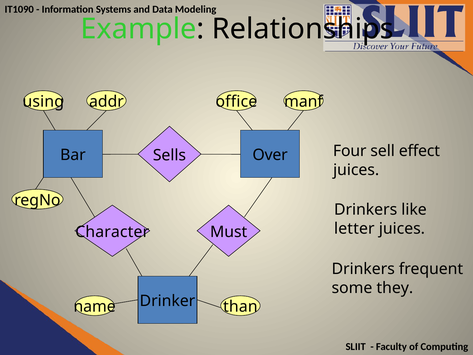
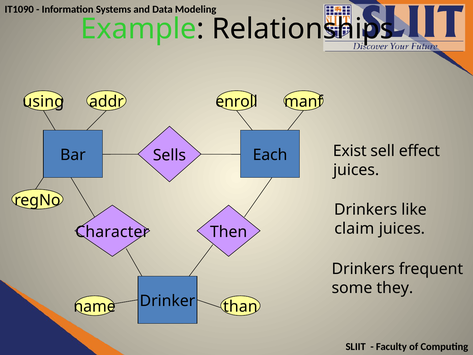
office: office -> enroll
Over: Over -> Each
Four: Four -> Exist
letter: letter -> claim
Must: Must -> Then
